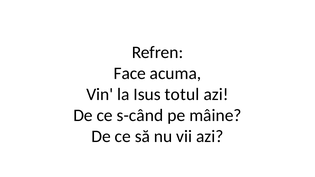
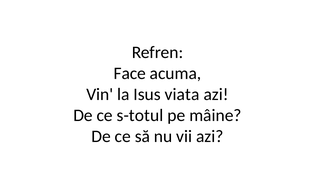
totul: totul -> viata
s-când: s-când -> s-totul
